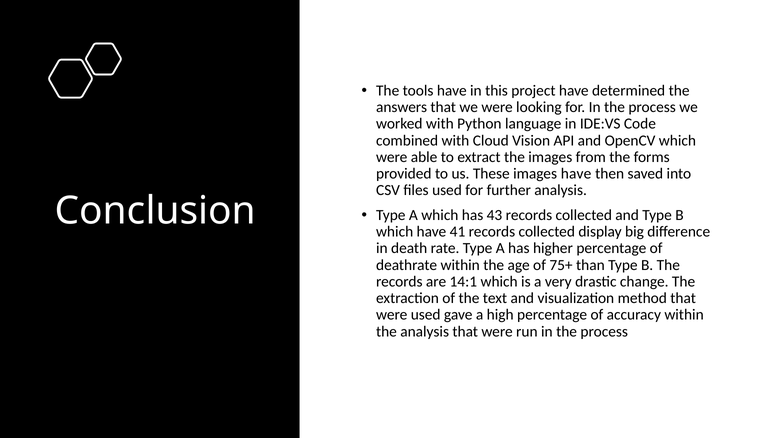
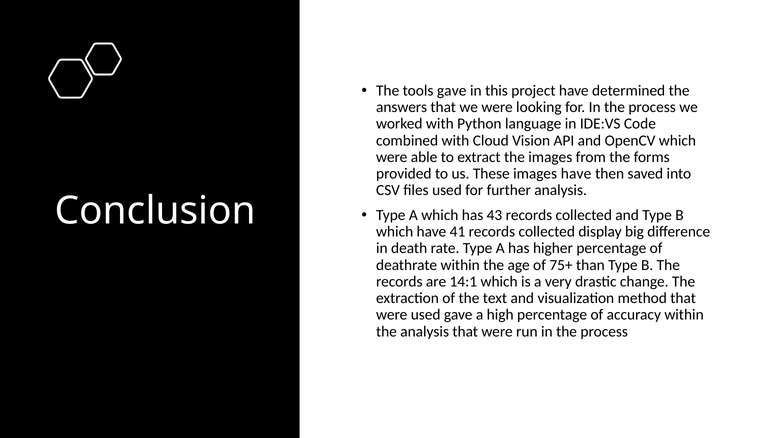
tools have: have -> gave
